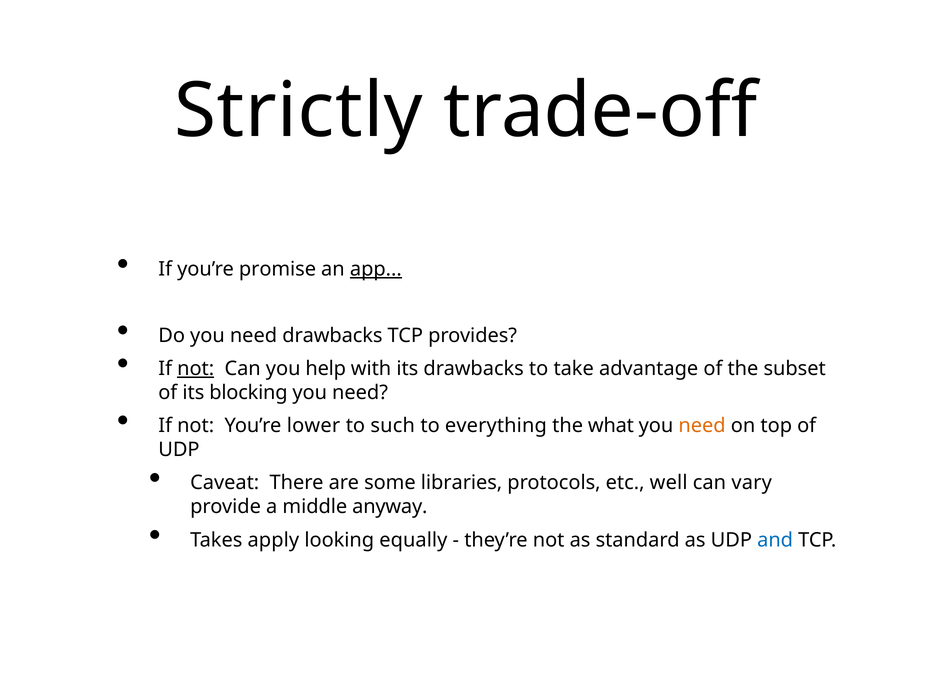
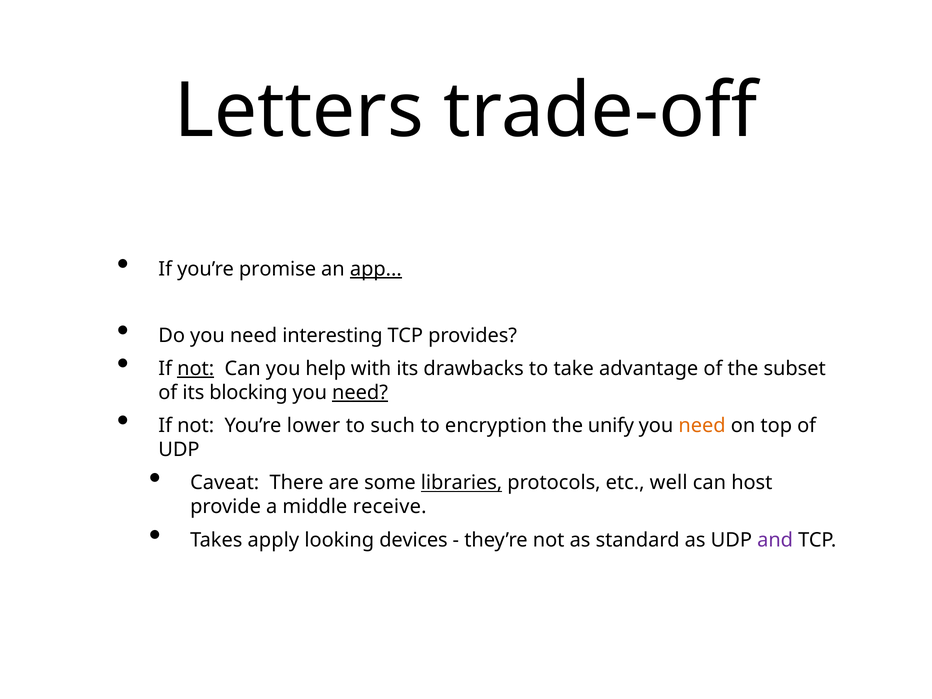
Strictly: Strictly -> Letters
need drawbacks: drawbacks -> interesting
need at (360, 393) underline: none -> present
everything: everything -> encryption
what: what -> unify
libraries underline: none -> present
vary: vary -> host
anyway: anyway -> receive
equally: equally -> devices
and colour: blue -> purple
